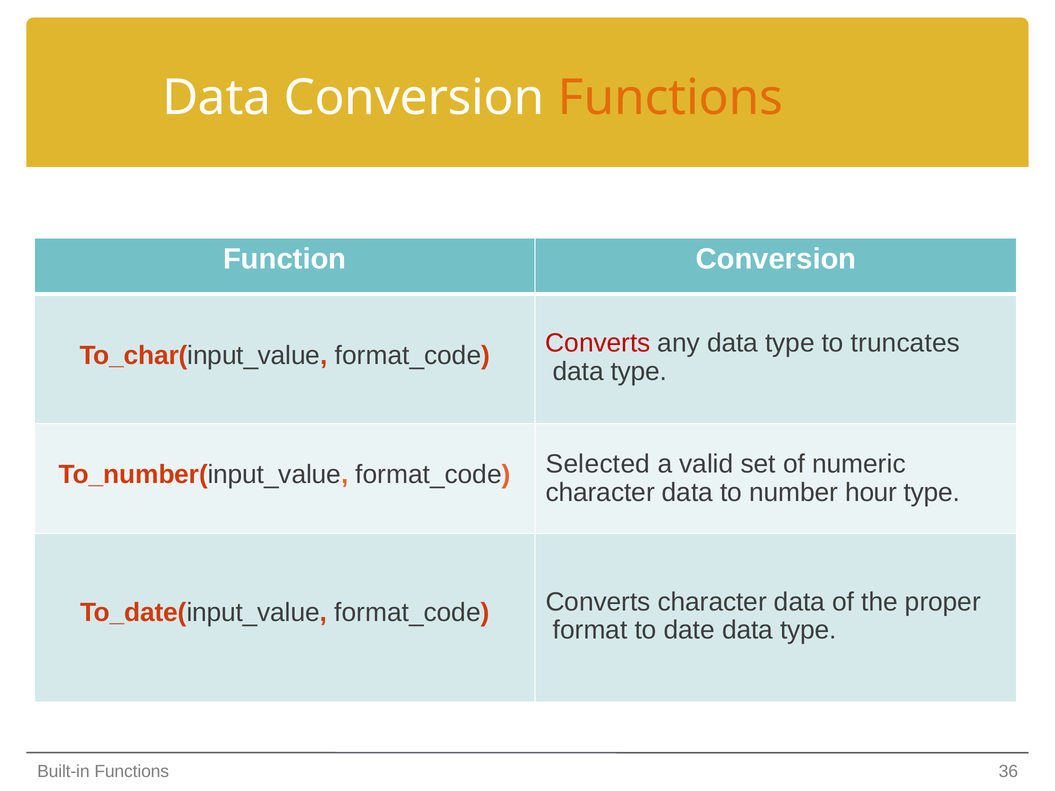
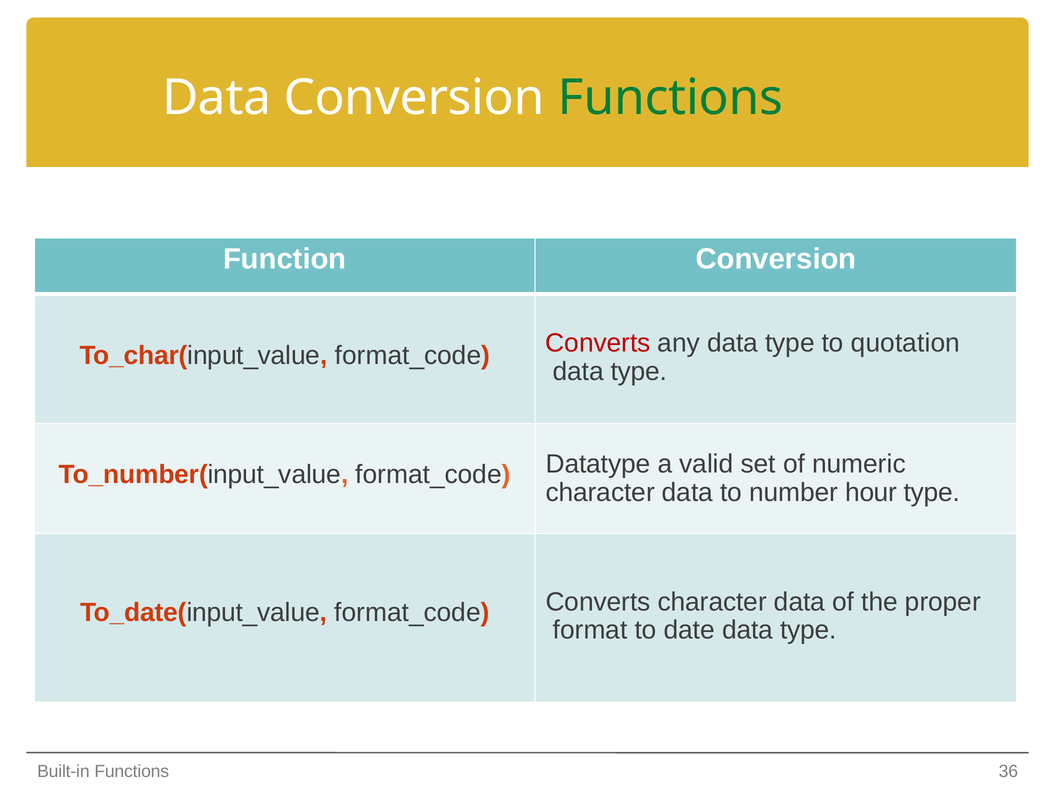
Functions at (671, 98) colour: orange -> green
truncates: truncates -> quotation
Selected: Selected -> Datatype
